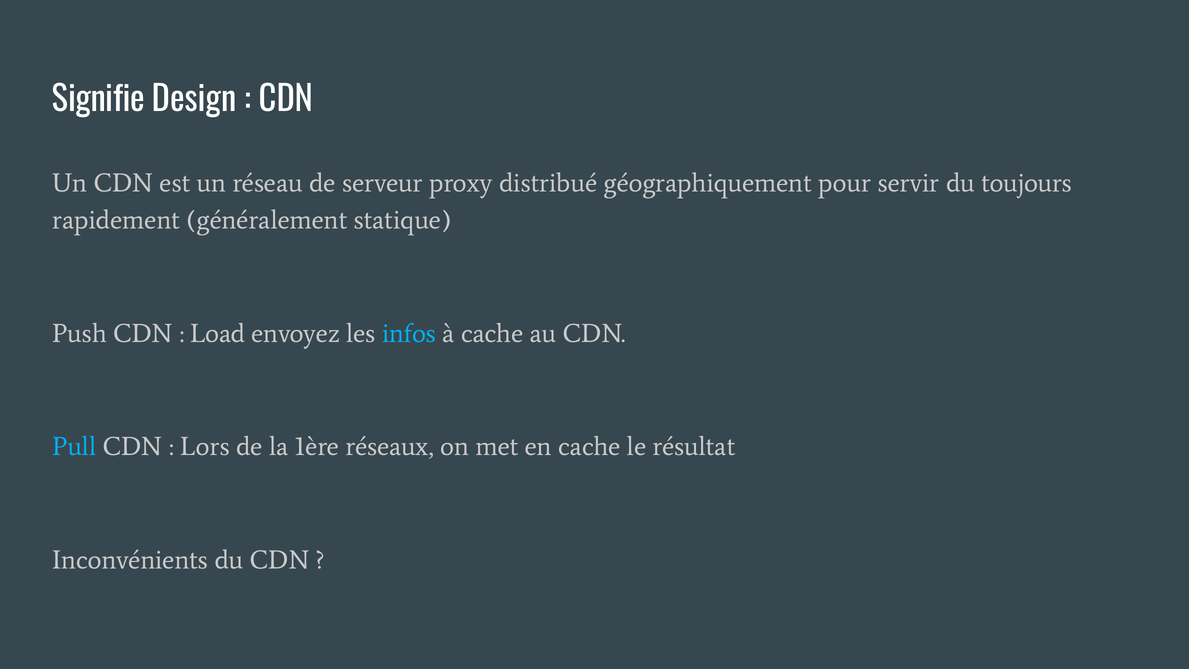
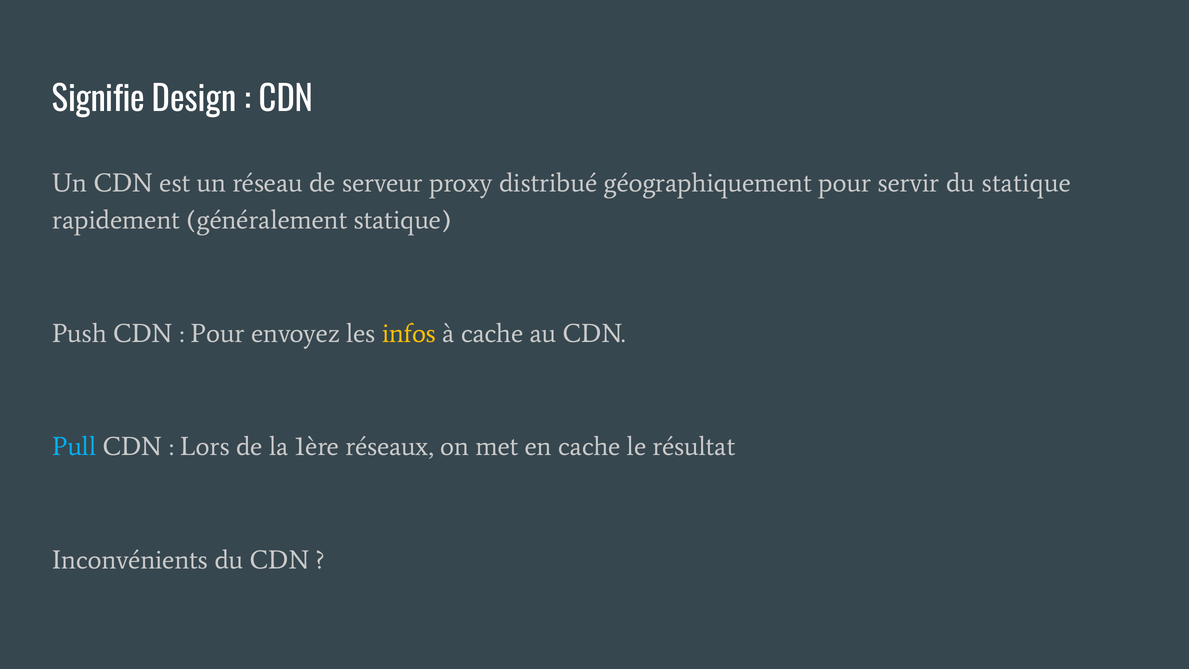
du toujours: toujours -> statique
Load at (218, 333): Load -> Pour
infos colour: light blue -> yellow
